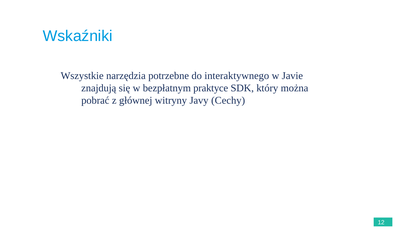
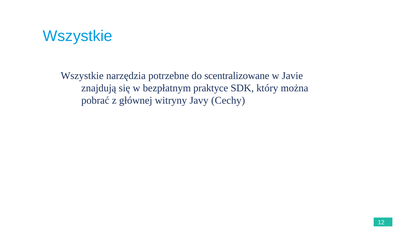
Wskaźniki at (78, 36): Wskaźniki -> Wszystkie
interaktywnego: interaktywnego -> scentralizowane
